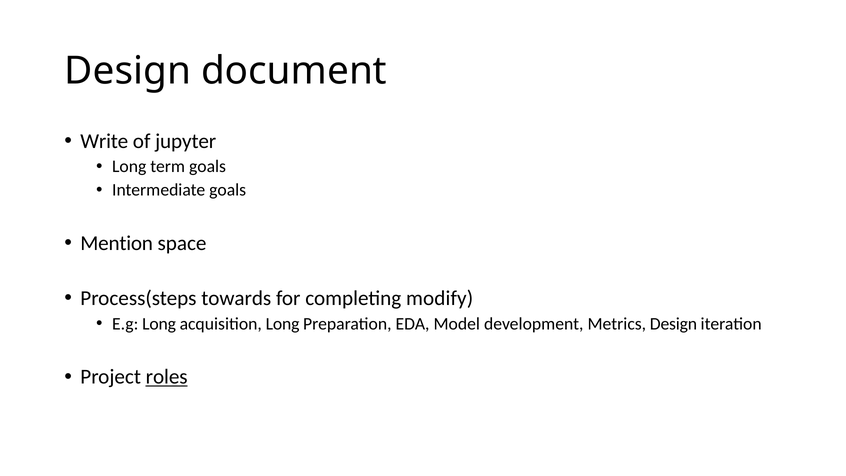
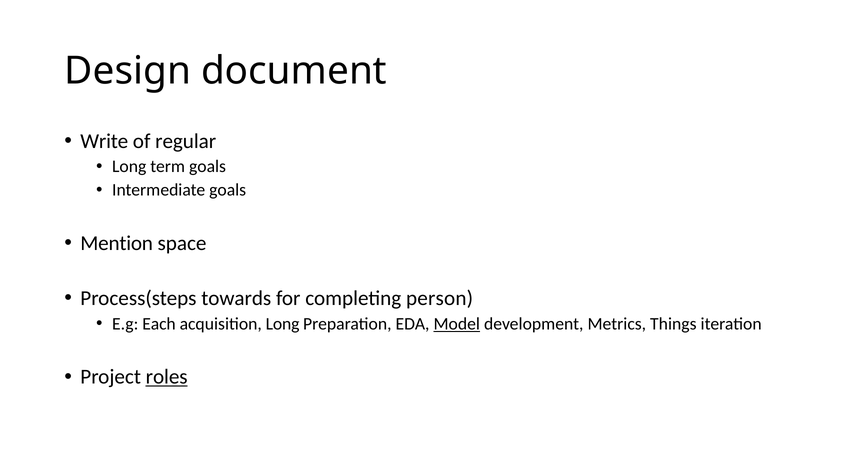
jupyter: jupyter -> regular
modify: modify -> person
E.g Long: Long -> Each
Model underline: none -> present
Metrics Design: Design -> Things
